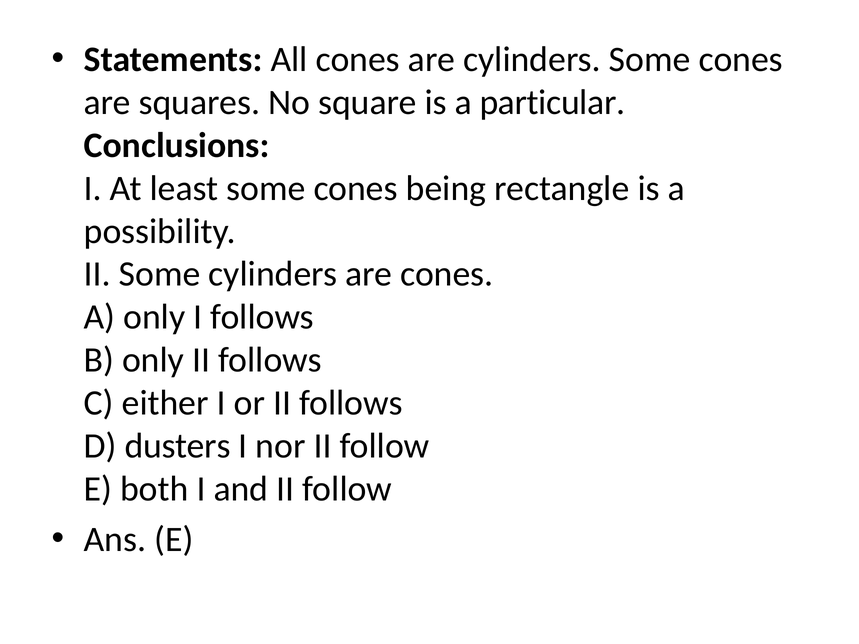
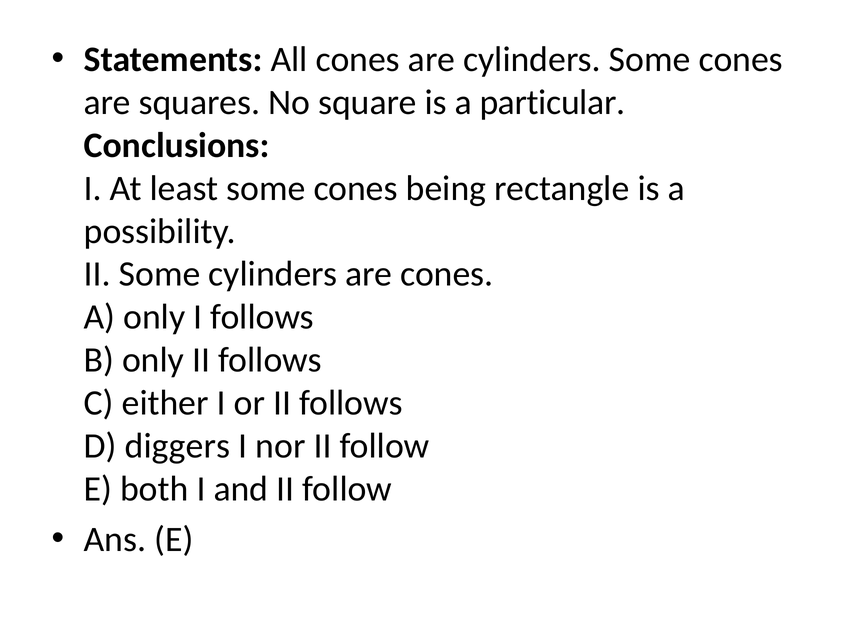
dusters: dusters -> diggers
